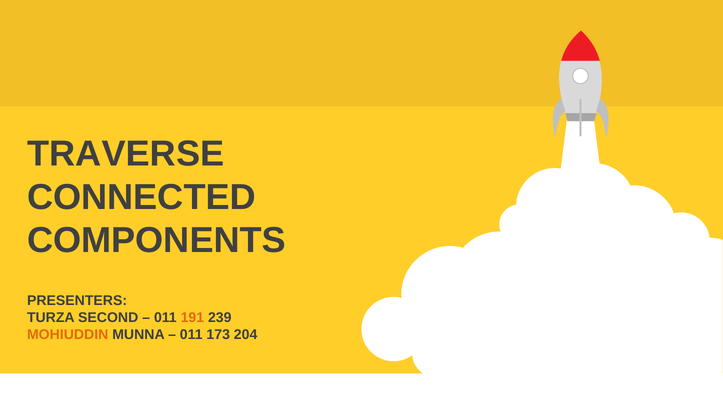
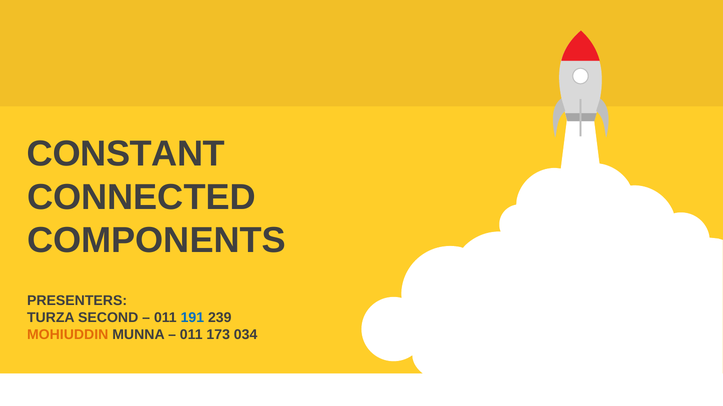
TRAVERSE: TRAVERSE -> CONSTANT
191 colour: orange -> blue
204: 204 -> 034
